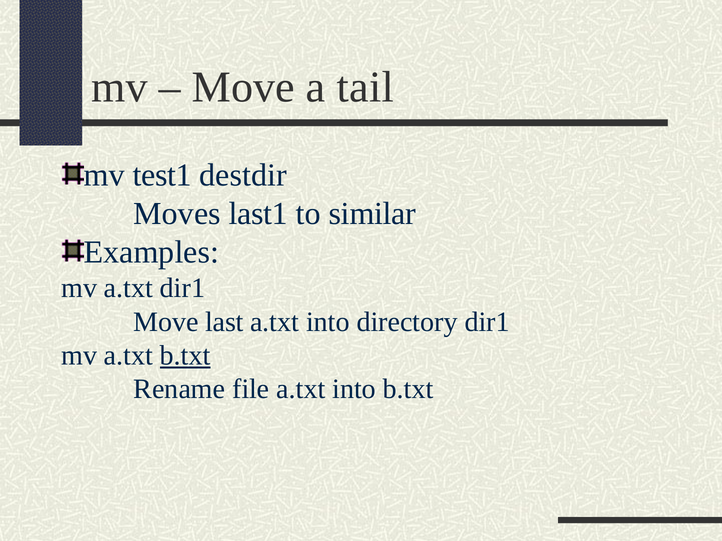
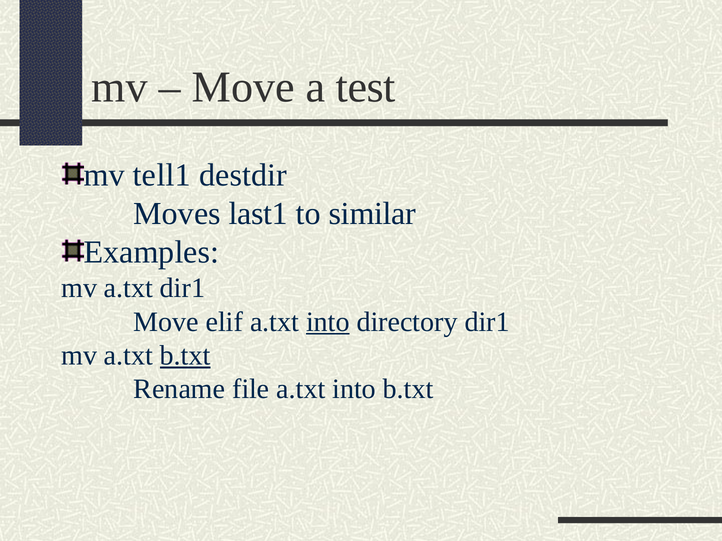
tail: tail -> test
test1: test1 -> tell1
last: last -> elif
into at (328, 322) underline: none -> present
